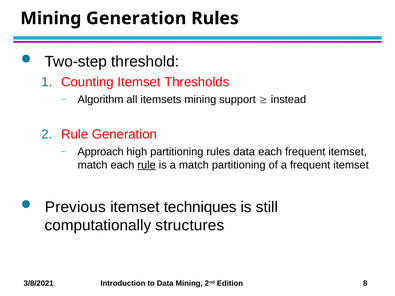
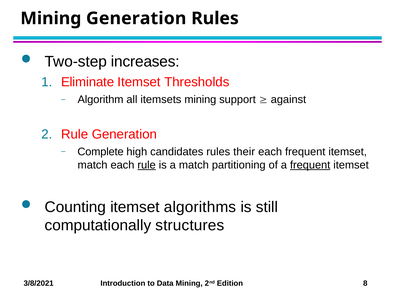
threshold: threshold -> increases
Counting: Counting -> Eliminate
instead: instead -> against
Approach: Approach -> Complete
high partitioning: partitioning -> candidates
rules data: data -> their
frequent at (310, 165) underline: none -> present
Previous: Previous -> Counting
techniques: techniques -> algorithms
